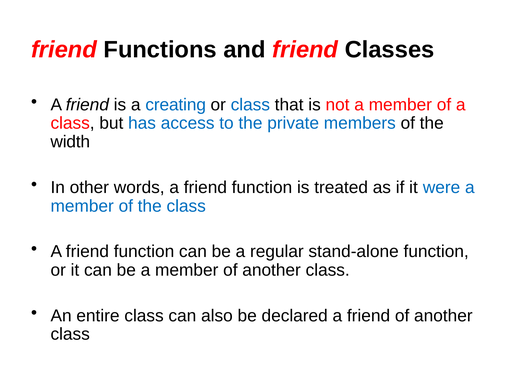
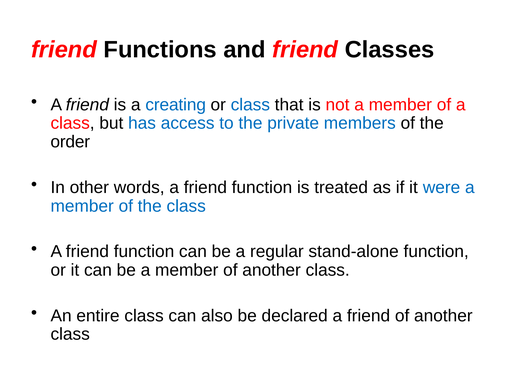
width: width -> order
